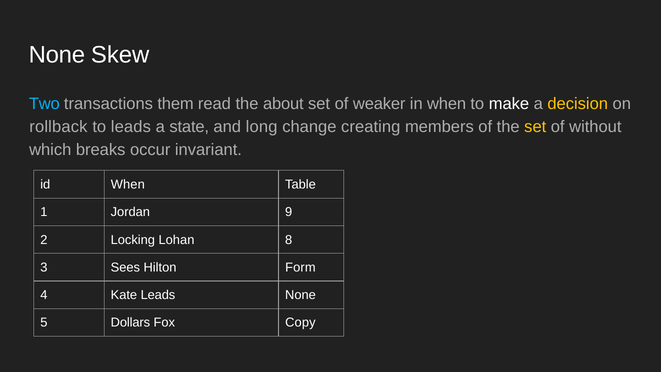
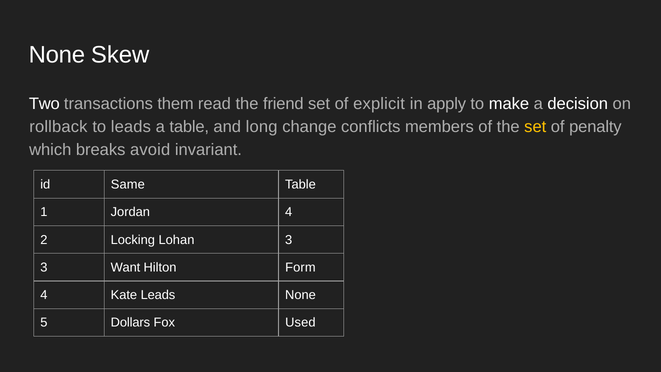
Two colour: light blue -> white
about: about -> friend
weaker: weaker -> explicit
in when: when -> apply
decision colour: yellow -> white
a state: state -> table
creating: creating -> conflicts
without: without -> penalty
occur: occur -> avoid
id When: When -> Same
Jordan 9: 9 -> 4
Lohan 8: 8 -> 3
Sees: Sees -> Want
Copy: Copy -> Used
